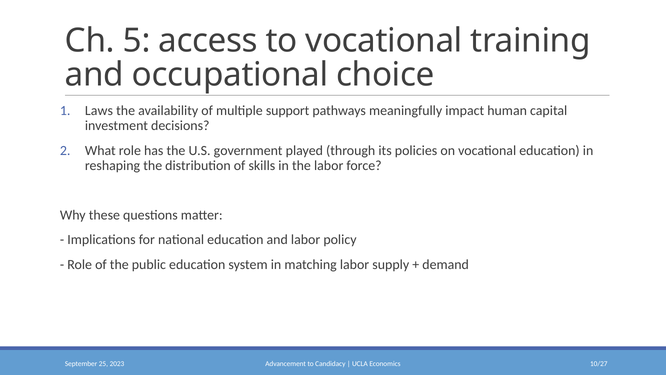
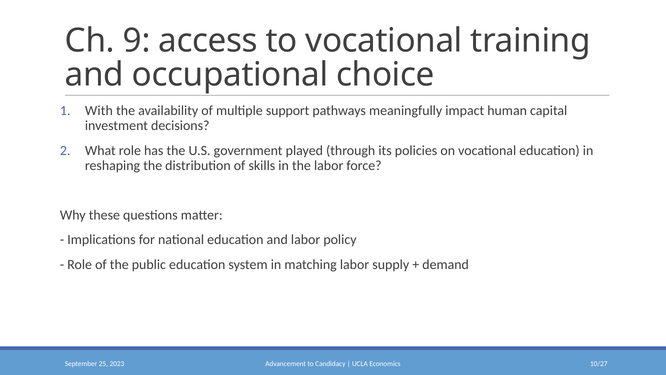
5: 5 -> 9
Laws: Laws -> With
